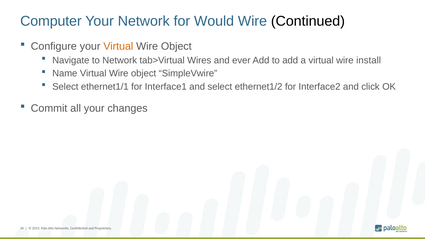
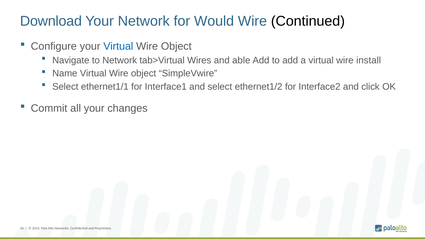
Computer: Computer -> Download
Virtual at (118, 46) colour: orange -> blue
ever: ever -> able
